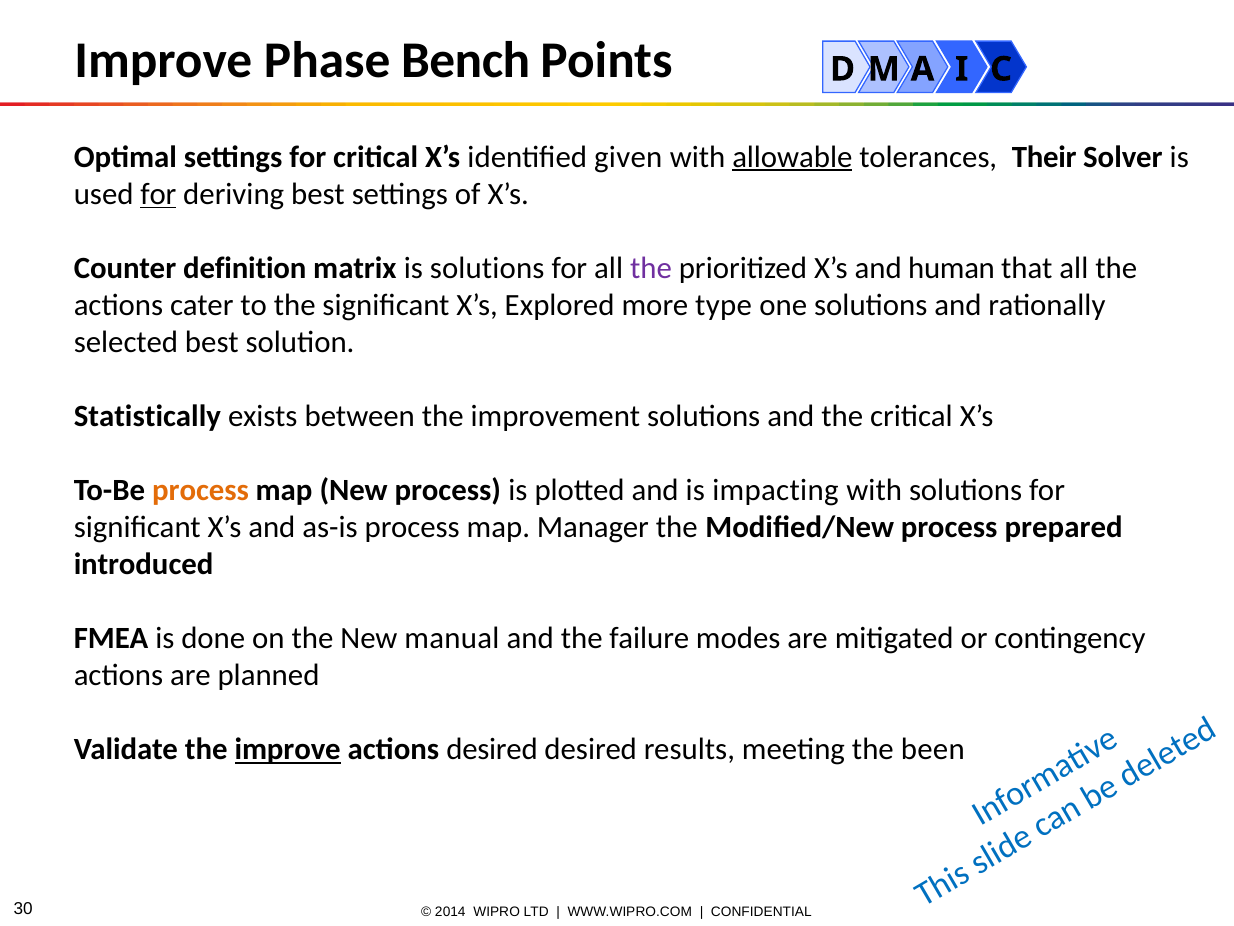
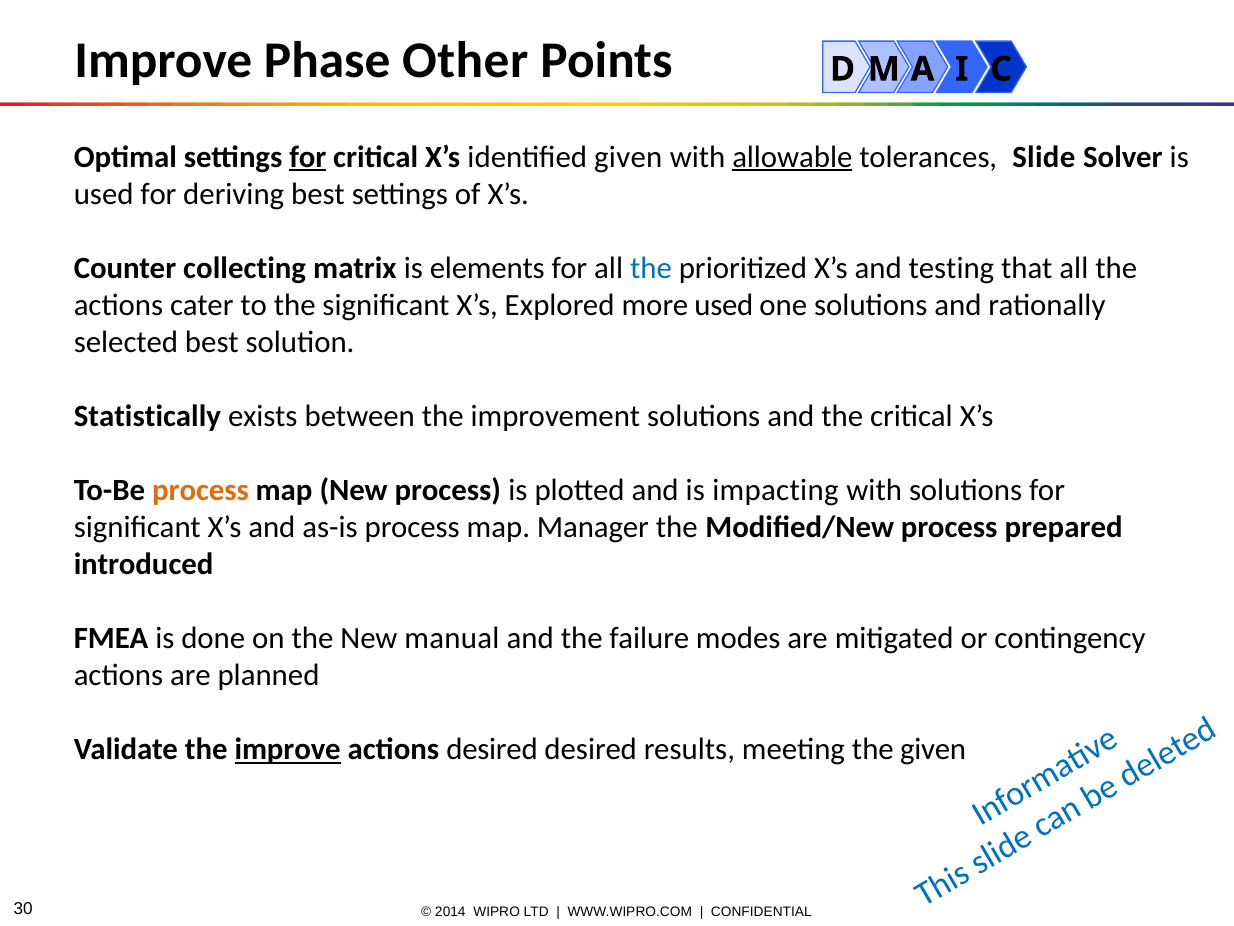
Bench: Bench -> Other
for at (308, 157) underline: none -> present
Their: Their -> Slide
for at (158, 194) underline: present -> none
definition: definition -> collecting
is solutions: solutions -> elements
the at (651, 268) colour: purple -> blue
human: human -> testing
more type: type -> used
the been: been -> given
